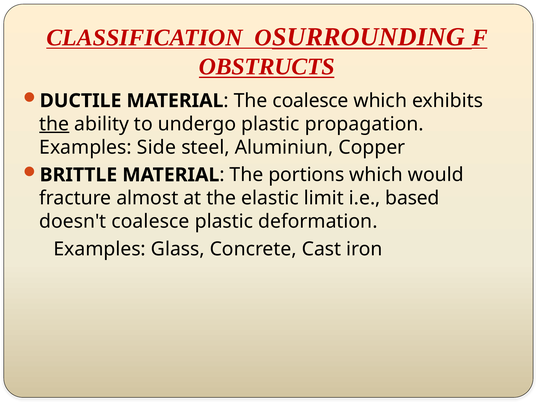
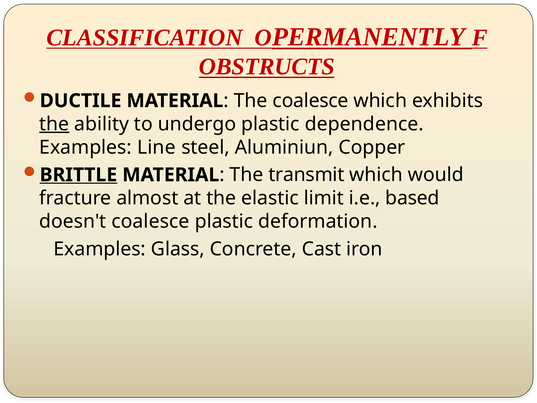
SURROUNDING: SURROUNDING -> PERMANENTLY
propagation: propagation -> dependence
Side: Side -> Line
BRITTLE underline: none -> present
portions: portions -> transmit
